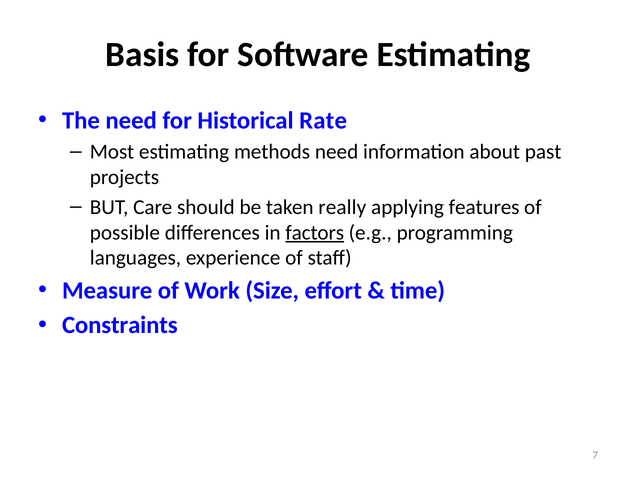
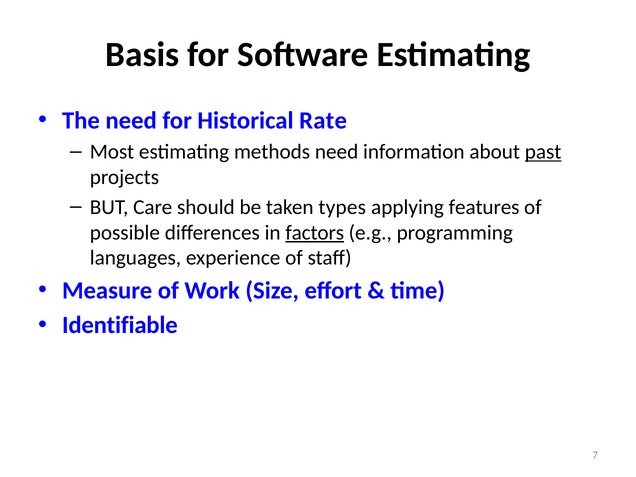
past underline: none -> present
really: really -> types
Constraints: Constraints -> Identifiable
